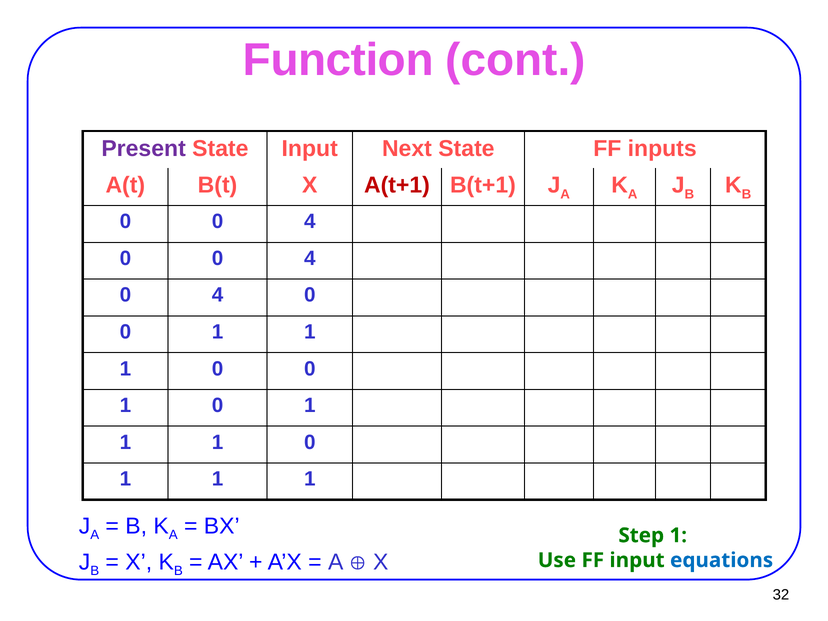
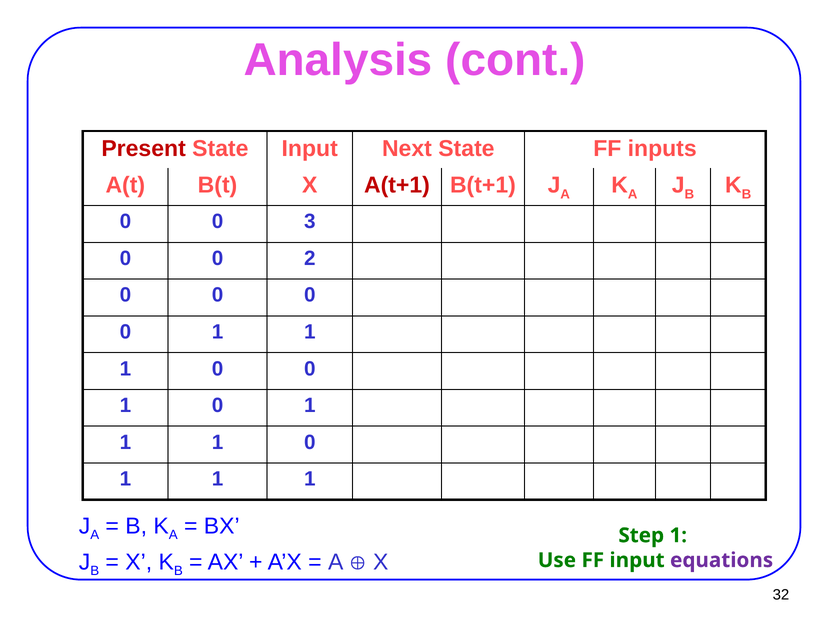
Function: Function -> Analysis
Present colour: purple -> red
4 at (310, 222): 4 -> 3
4 at (310, 258): 4 -> 2
4 at (218, 295): 4 -> 0
equations colour: blue -> purple
